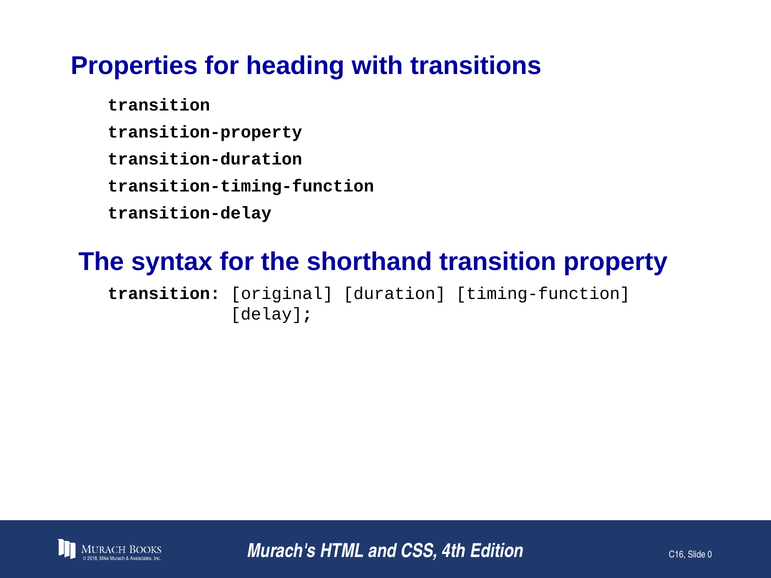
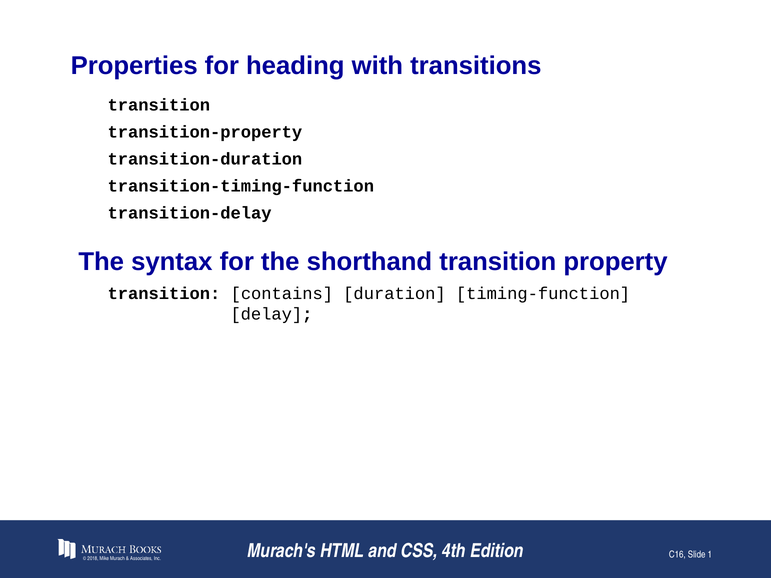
original: original -> contains
0: 0 -> 1
